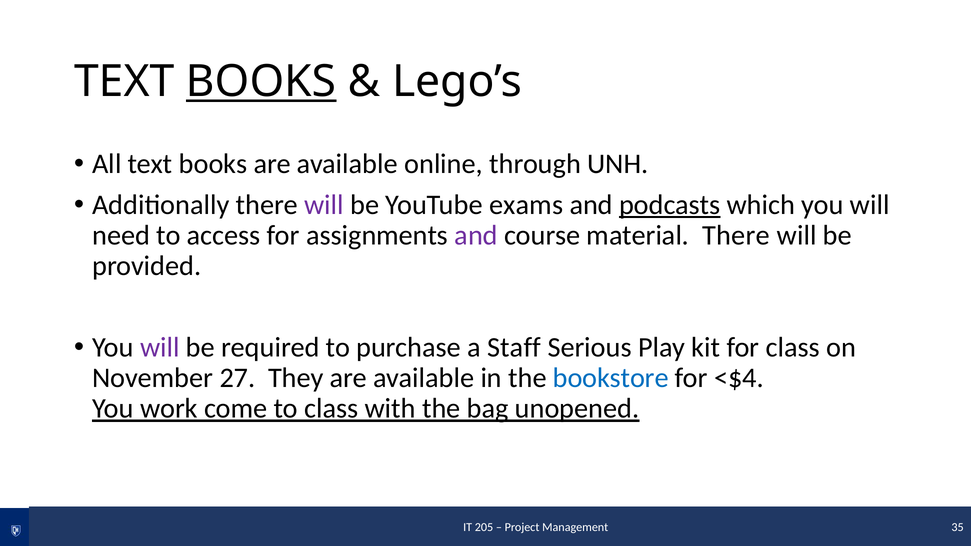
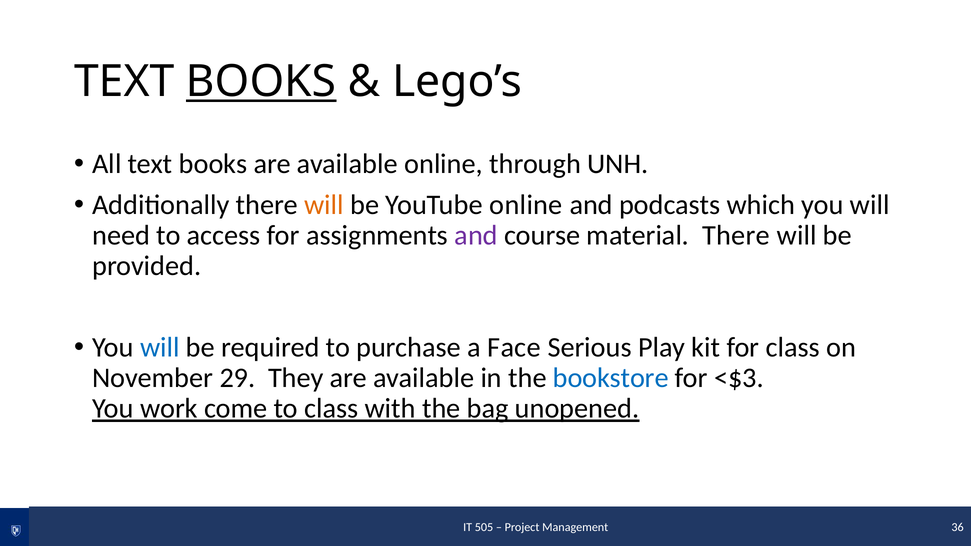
will at (324, 205) colour: purple -> orange
YouTube exams: exams -> online
podcasts underline: present -> none
will at (160, 347) colour: purple -> blue
Staff: Staff -> Face
27: 27 -> 29
<$4: <$4 -> <$3
205: 205 -> 505
35: 35 -> 36
